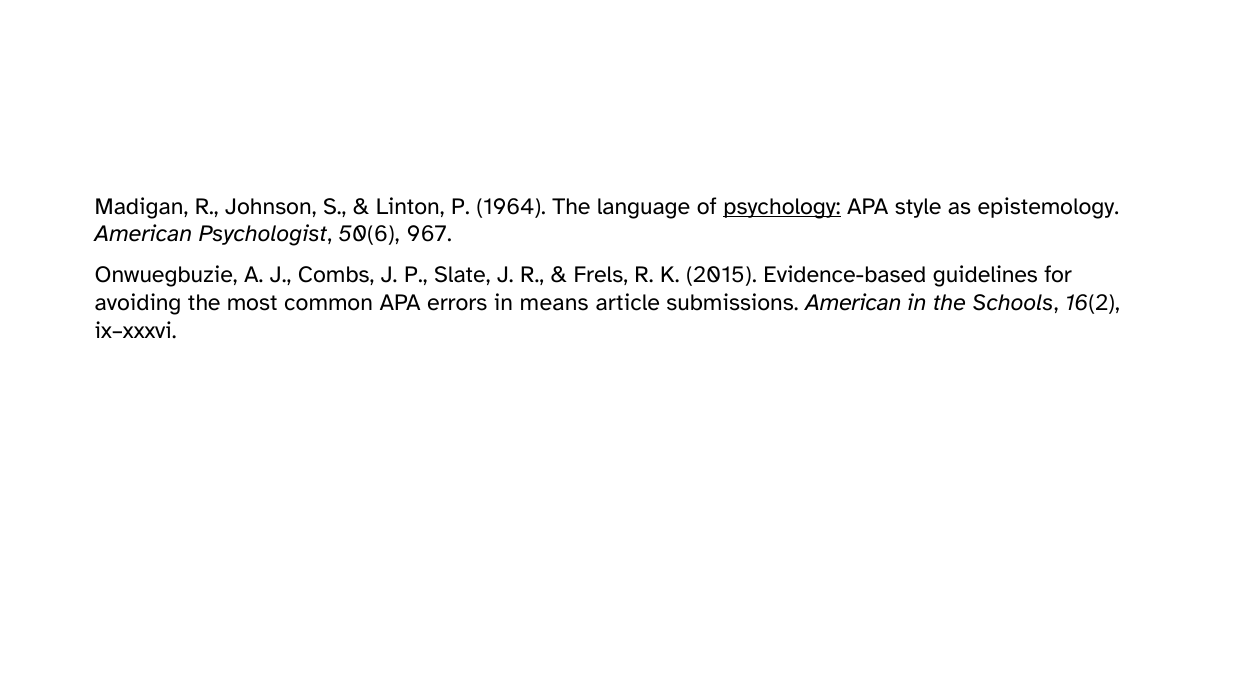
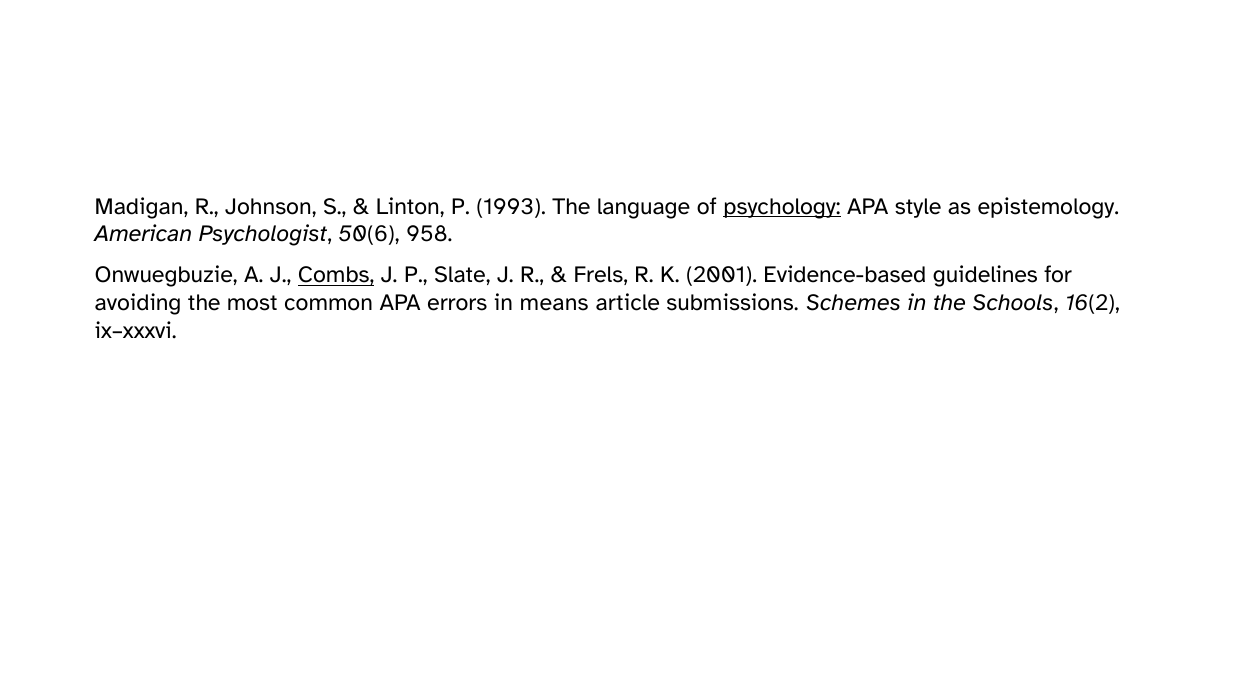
1964: 1964 -> 1993
967: 967 -> 958
Combs underline: none -> present
2015: 2015 -> 2001
submissions American: American -> Schemes
